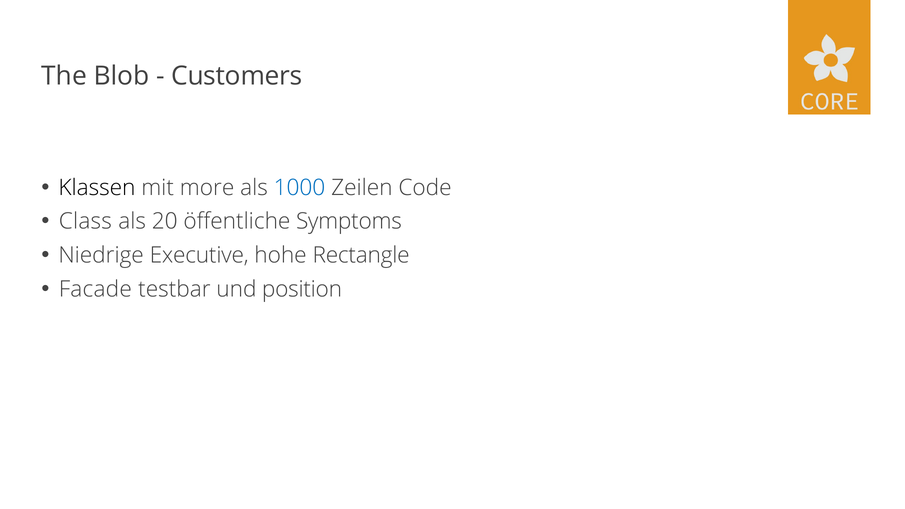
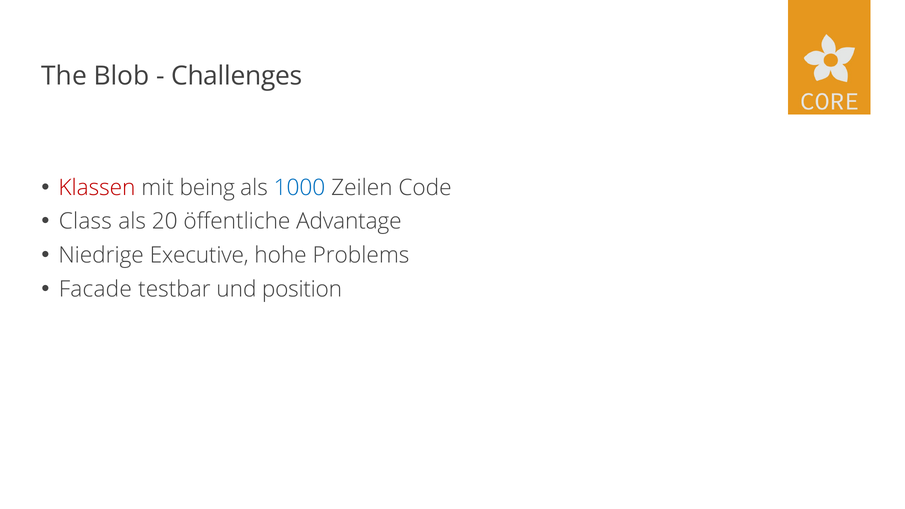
Customers: Customers -> Challenges
Klassen colour: black -> red
more: more -> being
Symptoms: Symptoms -> Advantage
Rectangle: Rectangle -> Problems
